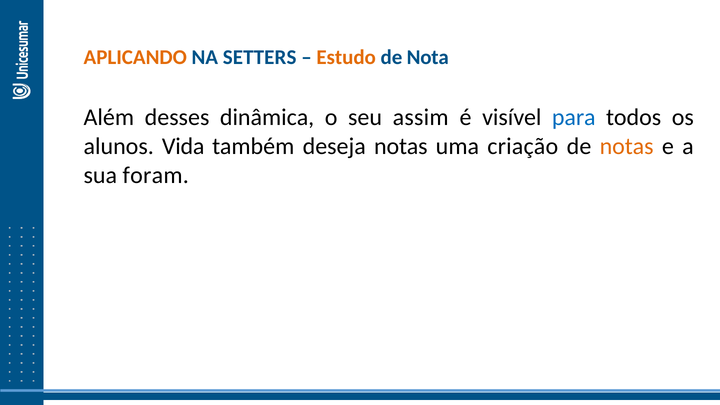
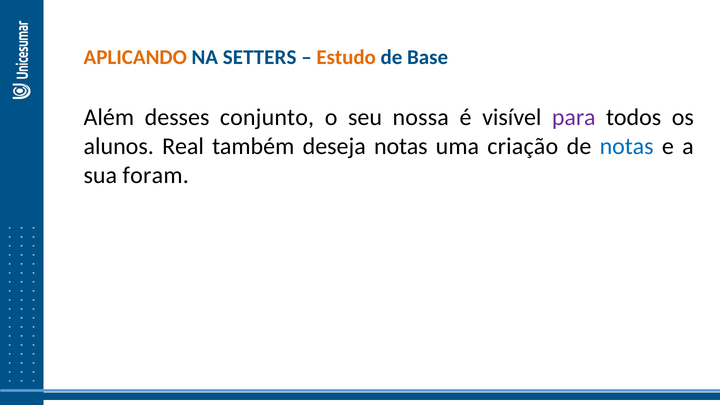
Nota: Nota -> Base
dinâmica: dinâmica -> conjunto
assim: assim -> nossa
para colour: blue -> purple
Vida: Vida -> Real
notas at (627, 146) colour: orange -> blue
